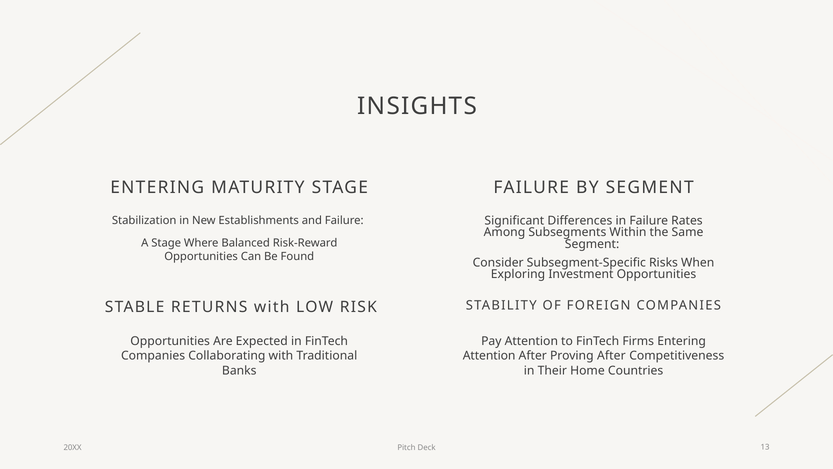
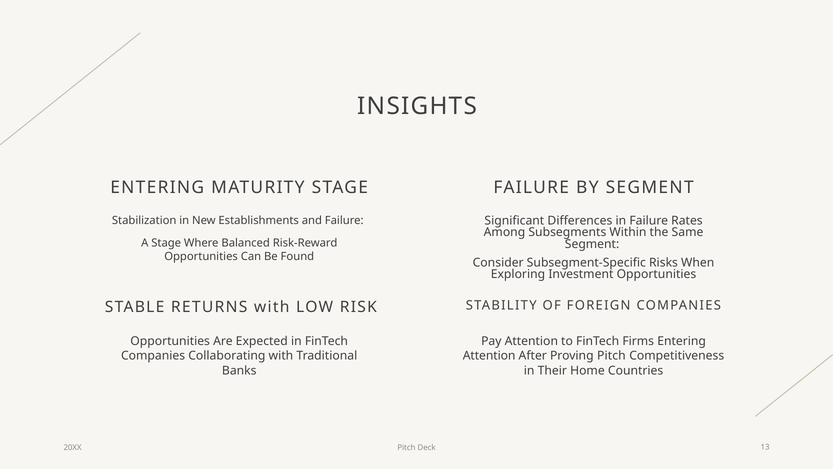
Proving After: After -> Pitch
